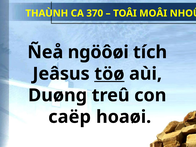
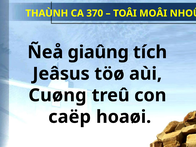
ngöôøi: ngöôøi -> giaûng
töø underline: present -> none
Duøng: Duøng -> Cuøng
